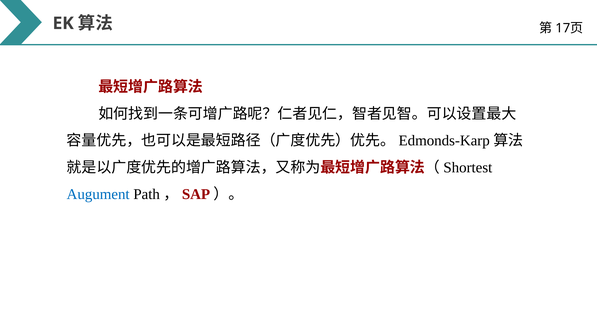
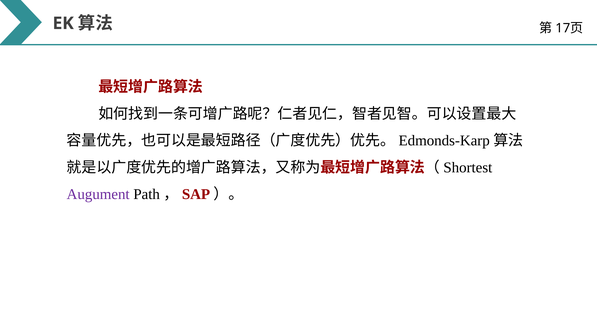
Augument colour: blue -> purple
